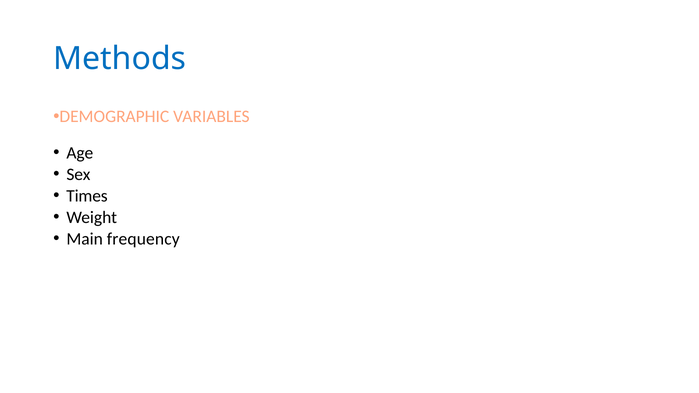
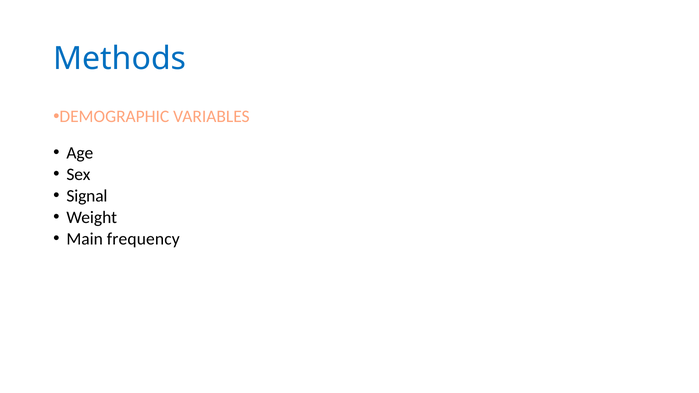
Times: Times -> Signal
